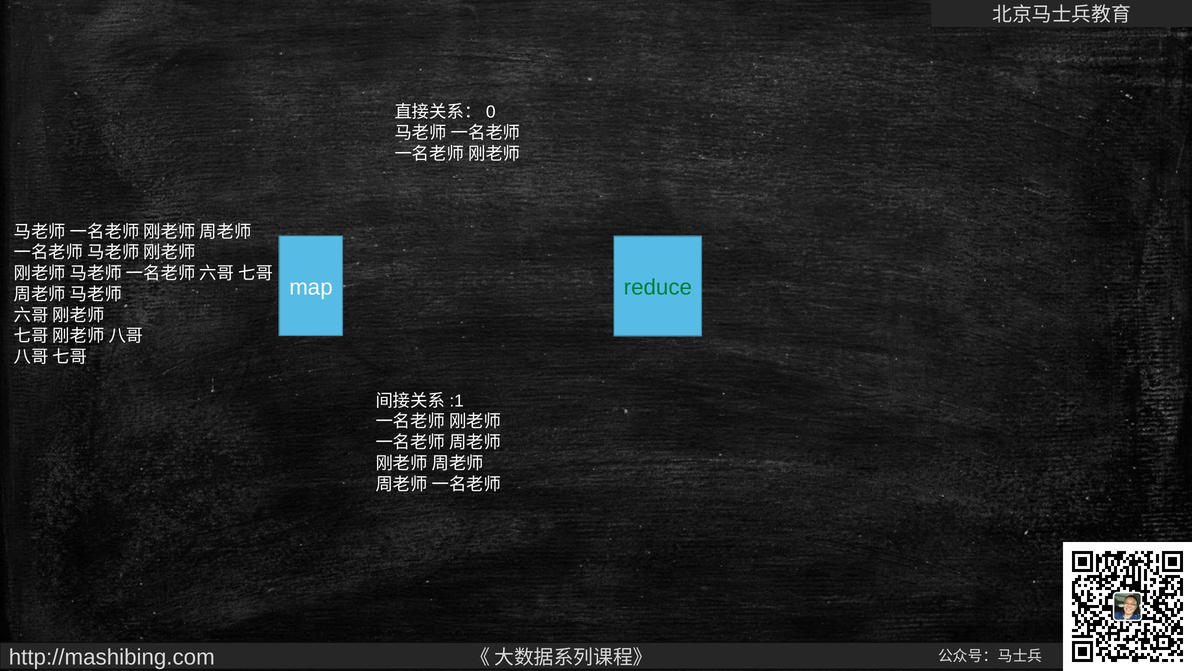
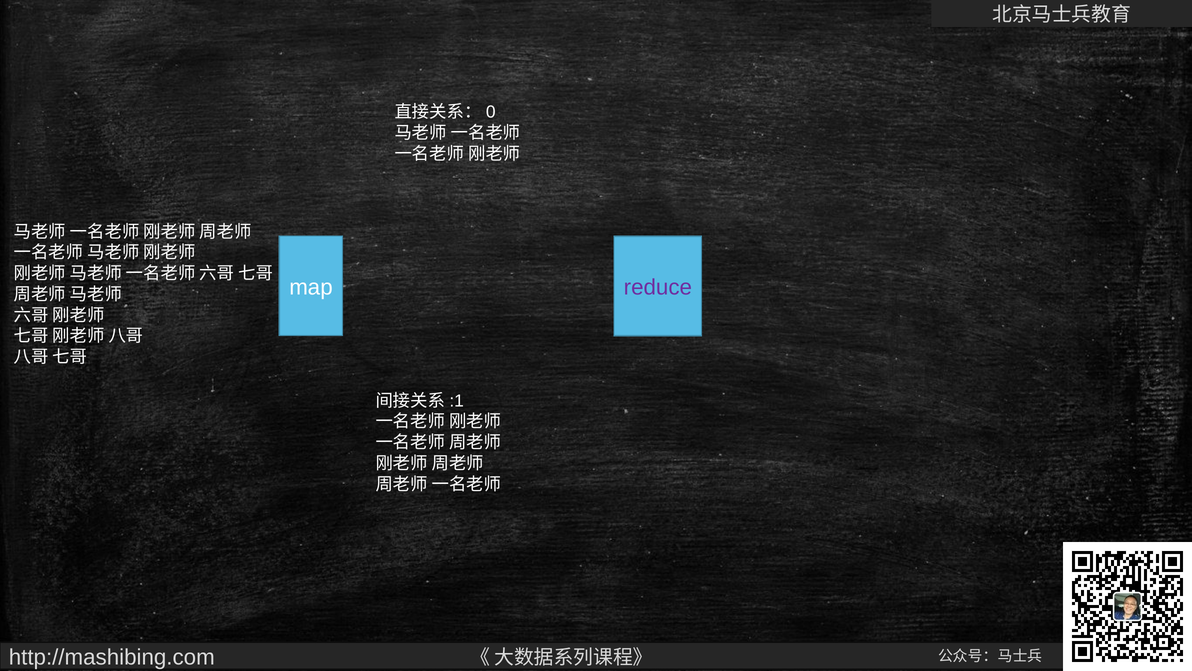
reduce colour: green -> purple
